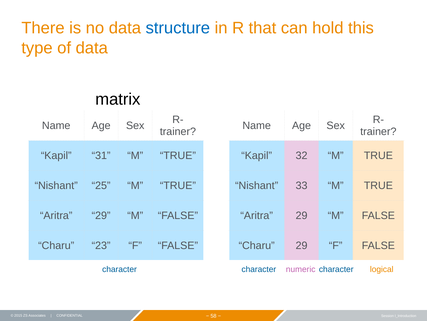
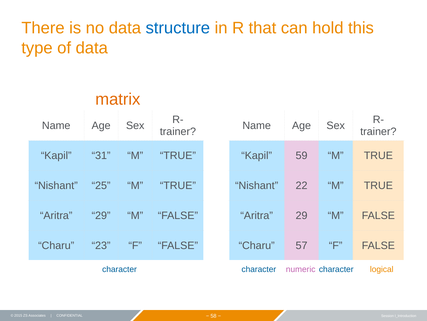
matrix colour: black -> orange
32: 32 -> 59
33: 33 -> 22
Charu 29: 29 -> 57
